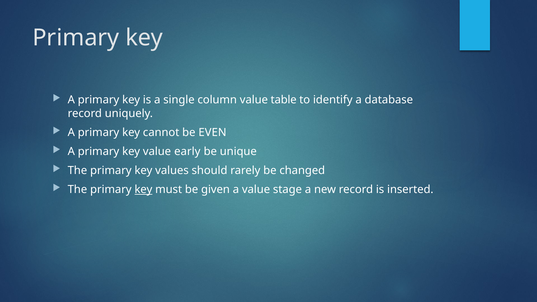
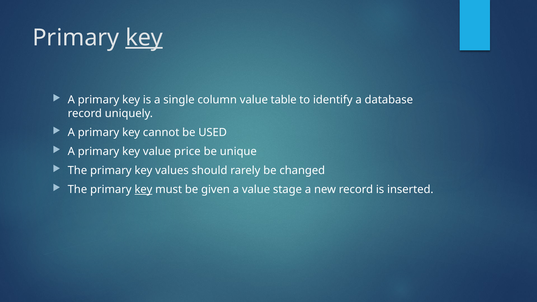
key at (144, 38) underline: none -> present
EVEN: EVEN -> USED
early: early -> price
